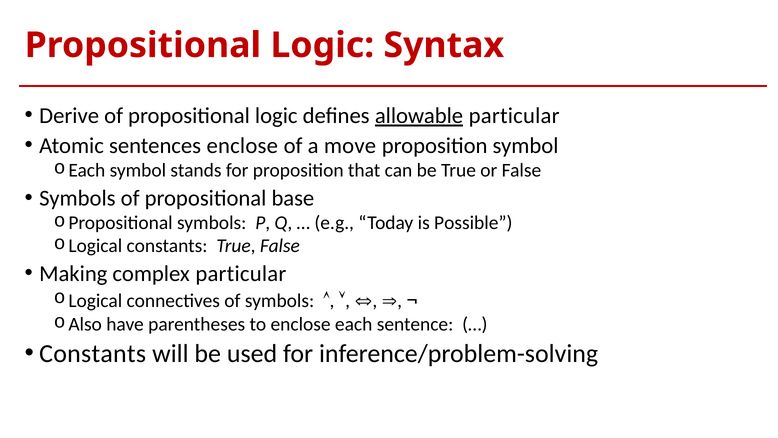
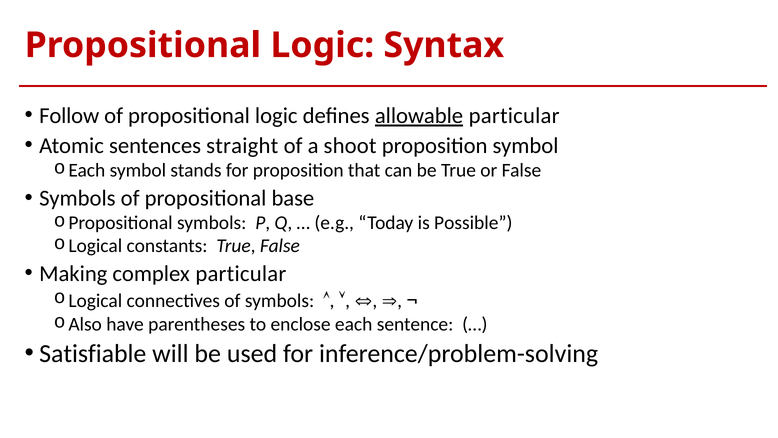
Derive: Derive -> Follow
sentences enclose: enclose -> straight
move: move -> shoot
Constants at (93, 354): Constants -> Satisfiable
